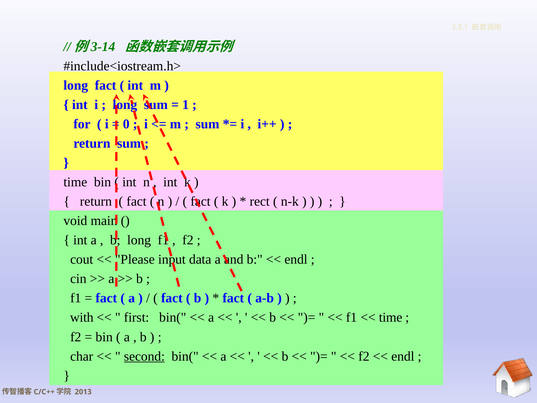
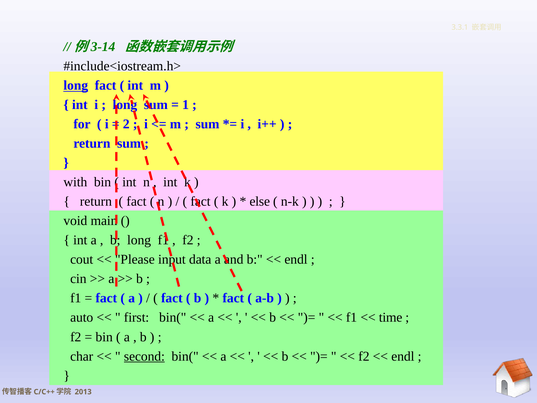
long at (76, 85) underline: none -> present
0: 0 -> 2
time at (75, 182): time -> with
rect: rect -> else
with: with -> auto
